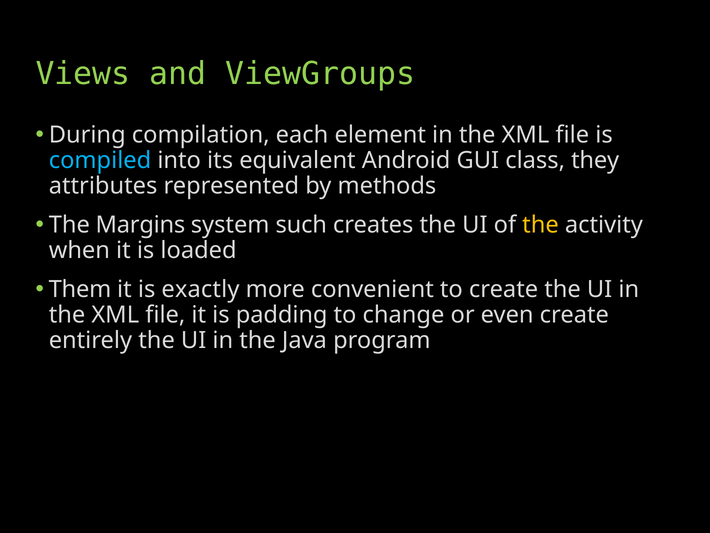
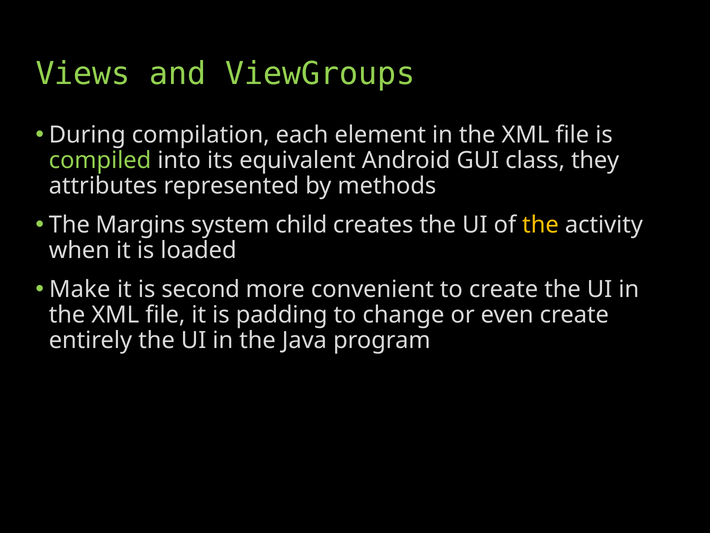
compiled colour: light blue -> light green
such: such -> child
Them: Them -> Make
exactly: exactly -> second
